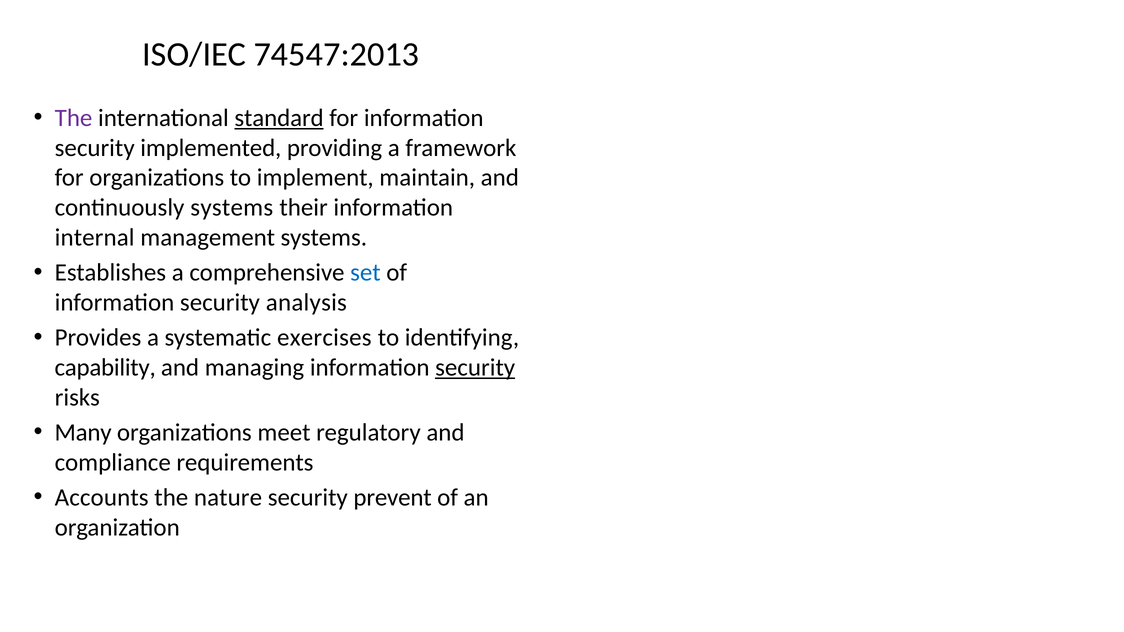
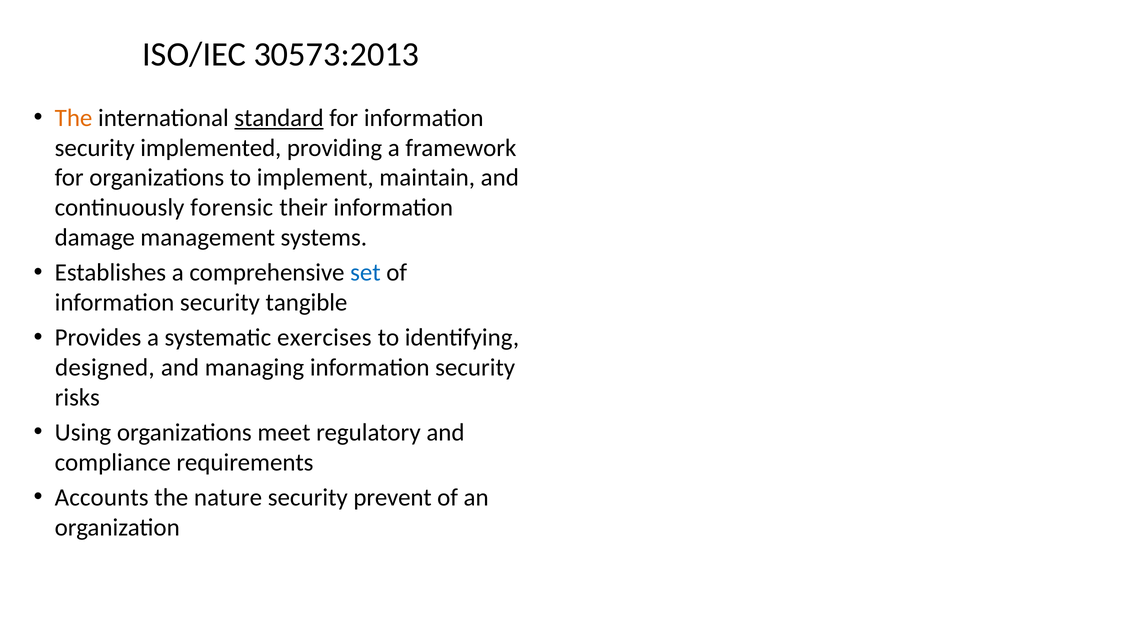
74547:2013: 74547:2013 -> 30573:2013
The at (74, 118) colour: purple -> orange
continuously systems: systems -> forensic
internal: internal -> damage
analysis: analysis -> tangible
capability: capability -> designed
security at (475, 368) underline: present -> none
Many: Many -> Using
